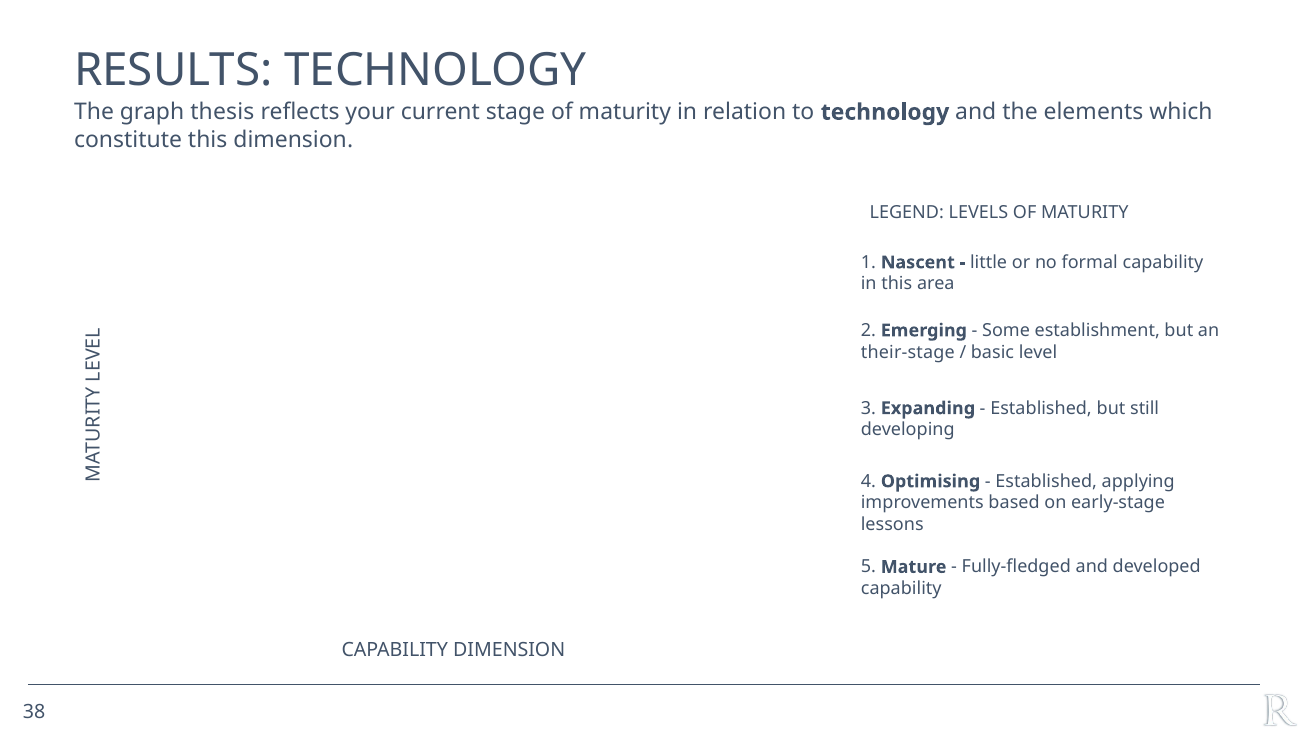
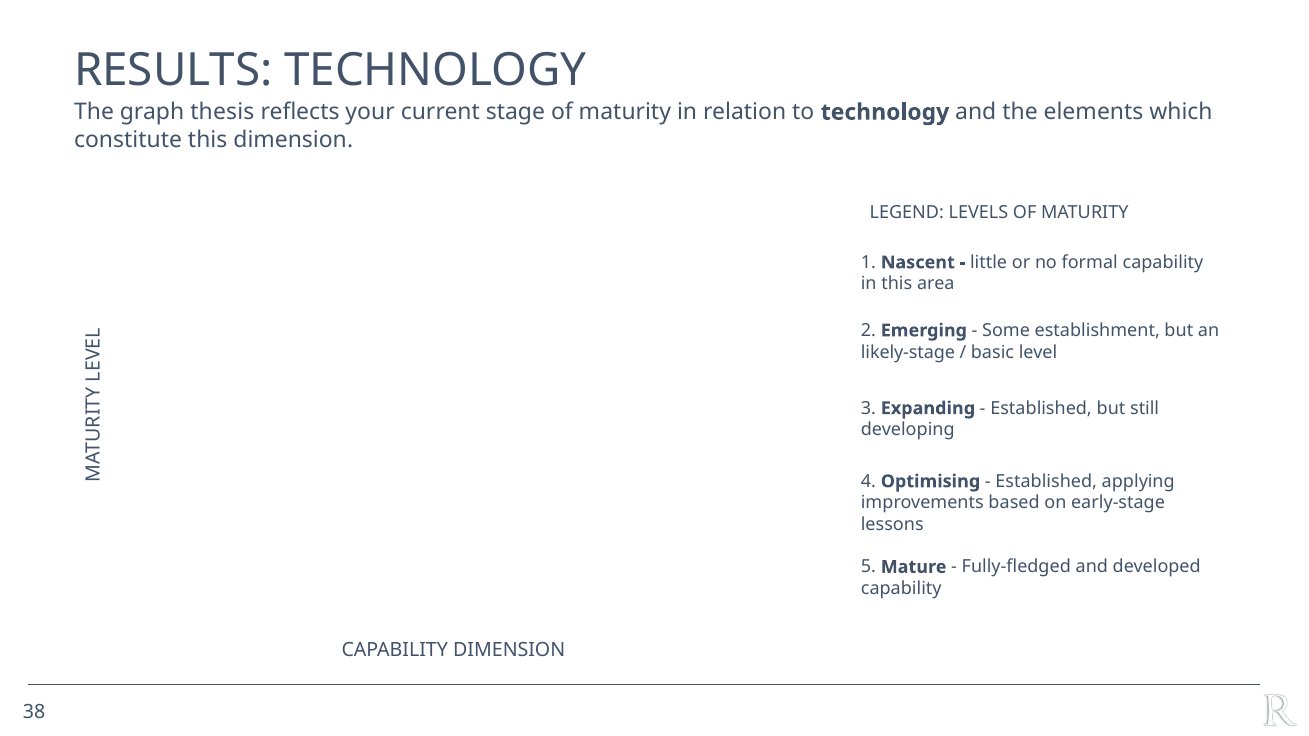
their-stage: their-stage -> likely-stage
